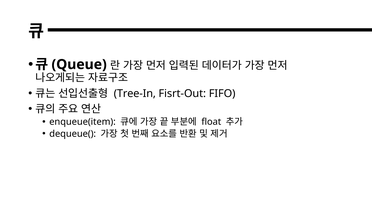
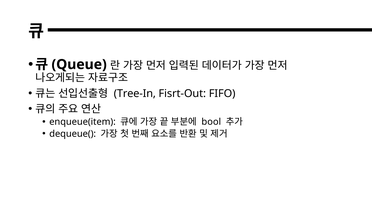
float: float -> bool
